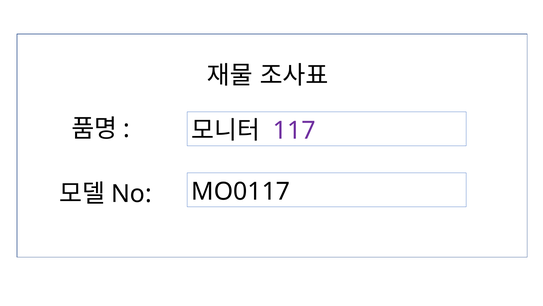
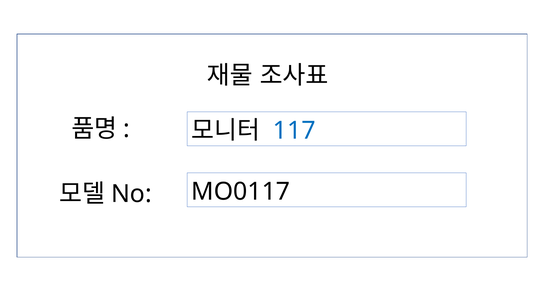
117 colour: purple -> blue
